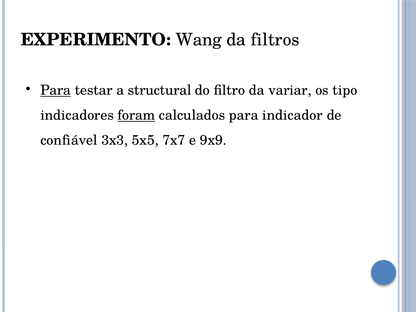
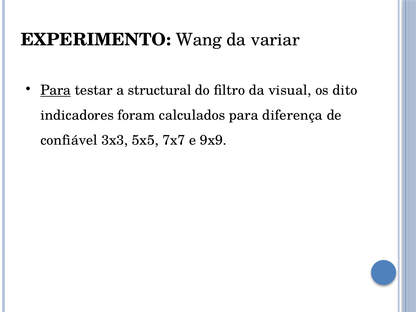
filtros: filtros -> variar
variar: variar -> visual
tipo: tipo -> dito
foram underline: present -> none
indicador: indicador -> diferença
